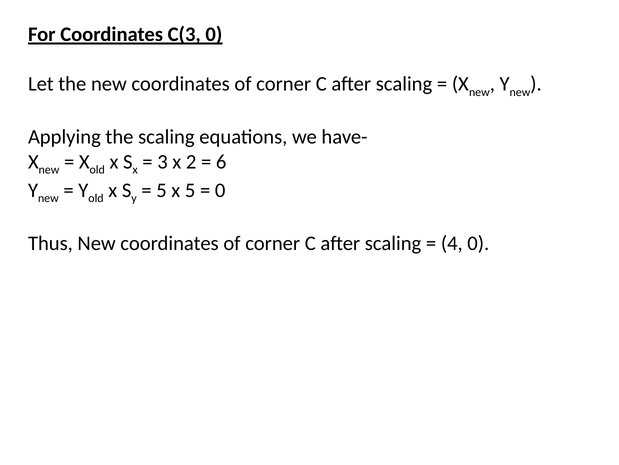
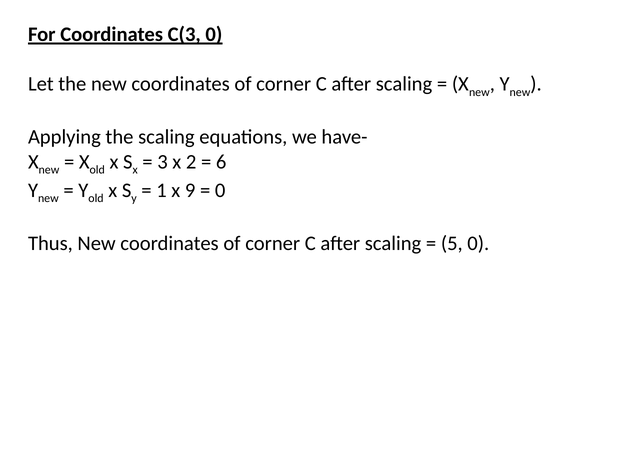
5 at (161, 190): 5 -> 1
x 5: 5 -> 9
4: 4 -> 5
